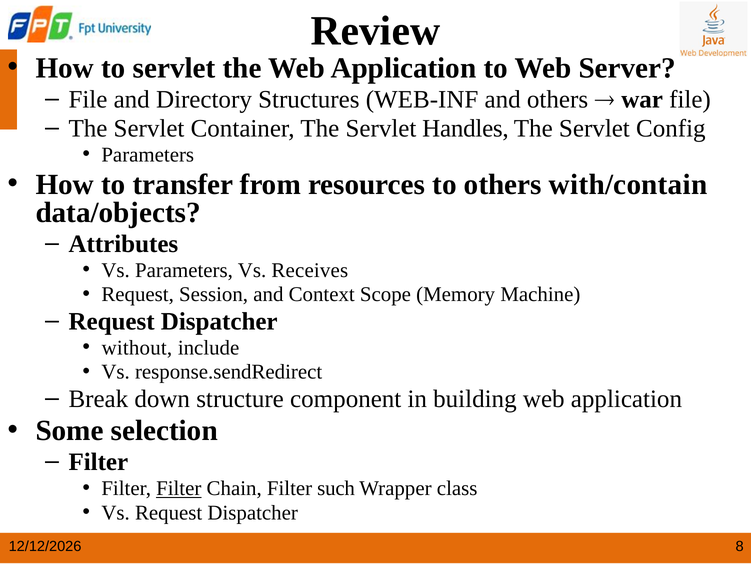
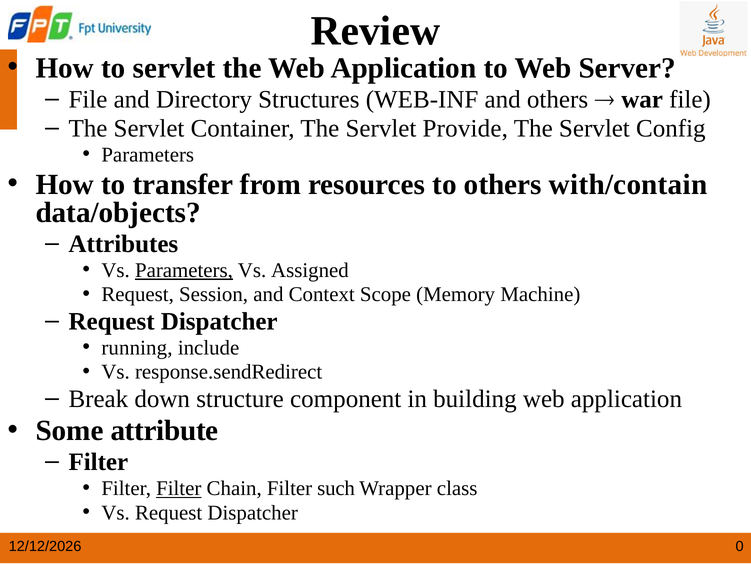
Handles: Handles -> Provide
Parameters at (184, 270) underline: none -> present
Receives: Receives -> Assigned
without: without -> running
selection: selection -> attribute
8: 8 -> 0
